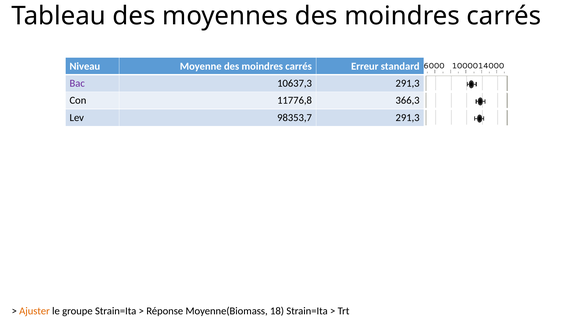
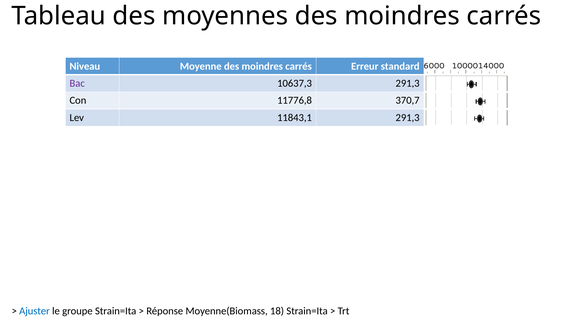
366,3: 366,3 -> 370,7
98353,7: 98353,7 -> 11843,1
Ajuster colour: orange -> blue
